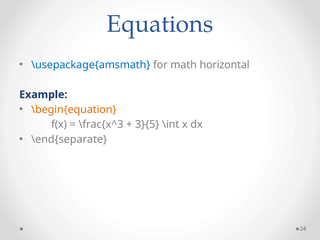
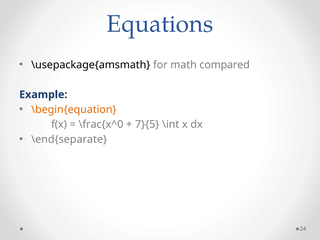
\usepackage{amsmath colour: blue -> black
horizontal: horizontal -> compared
\frac{x^3: \frac{x^3 -> \frac{x^0
3}{5: 3}{5 -> 7}{5
